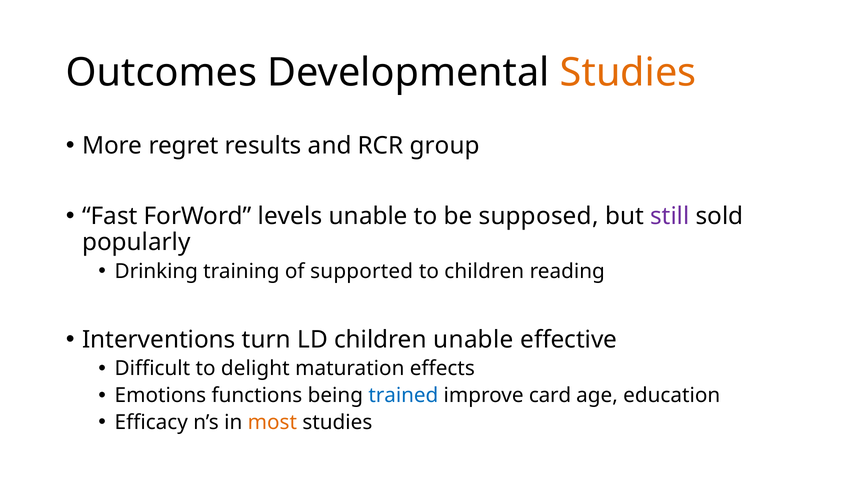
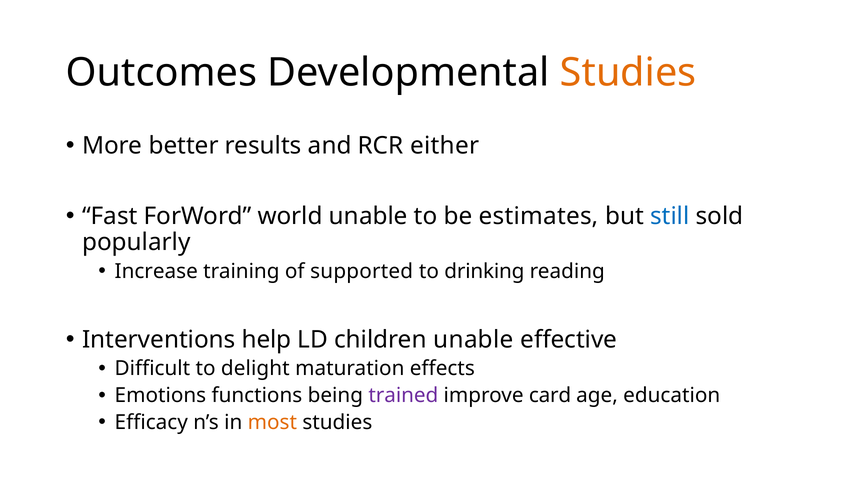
regret: regret -> better
group: group -> either
levels: levels -> world
supposed: supposed -> estimates
still colour: purple -> blue
Drinking: Drinking -> Increase
to children: children -> drinking
turn: turn -> help
trained colour: blue -> purple
